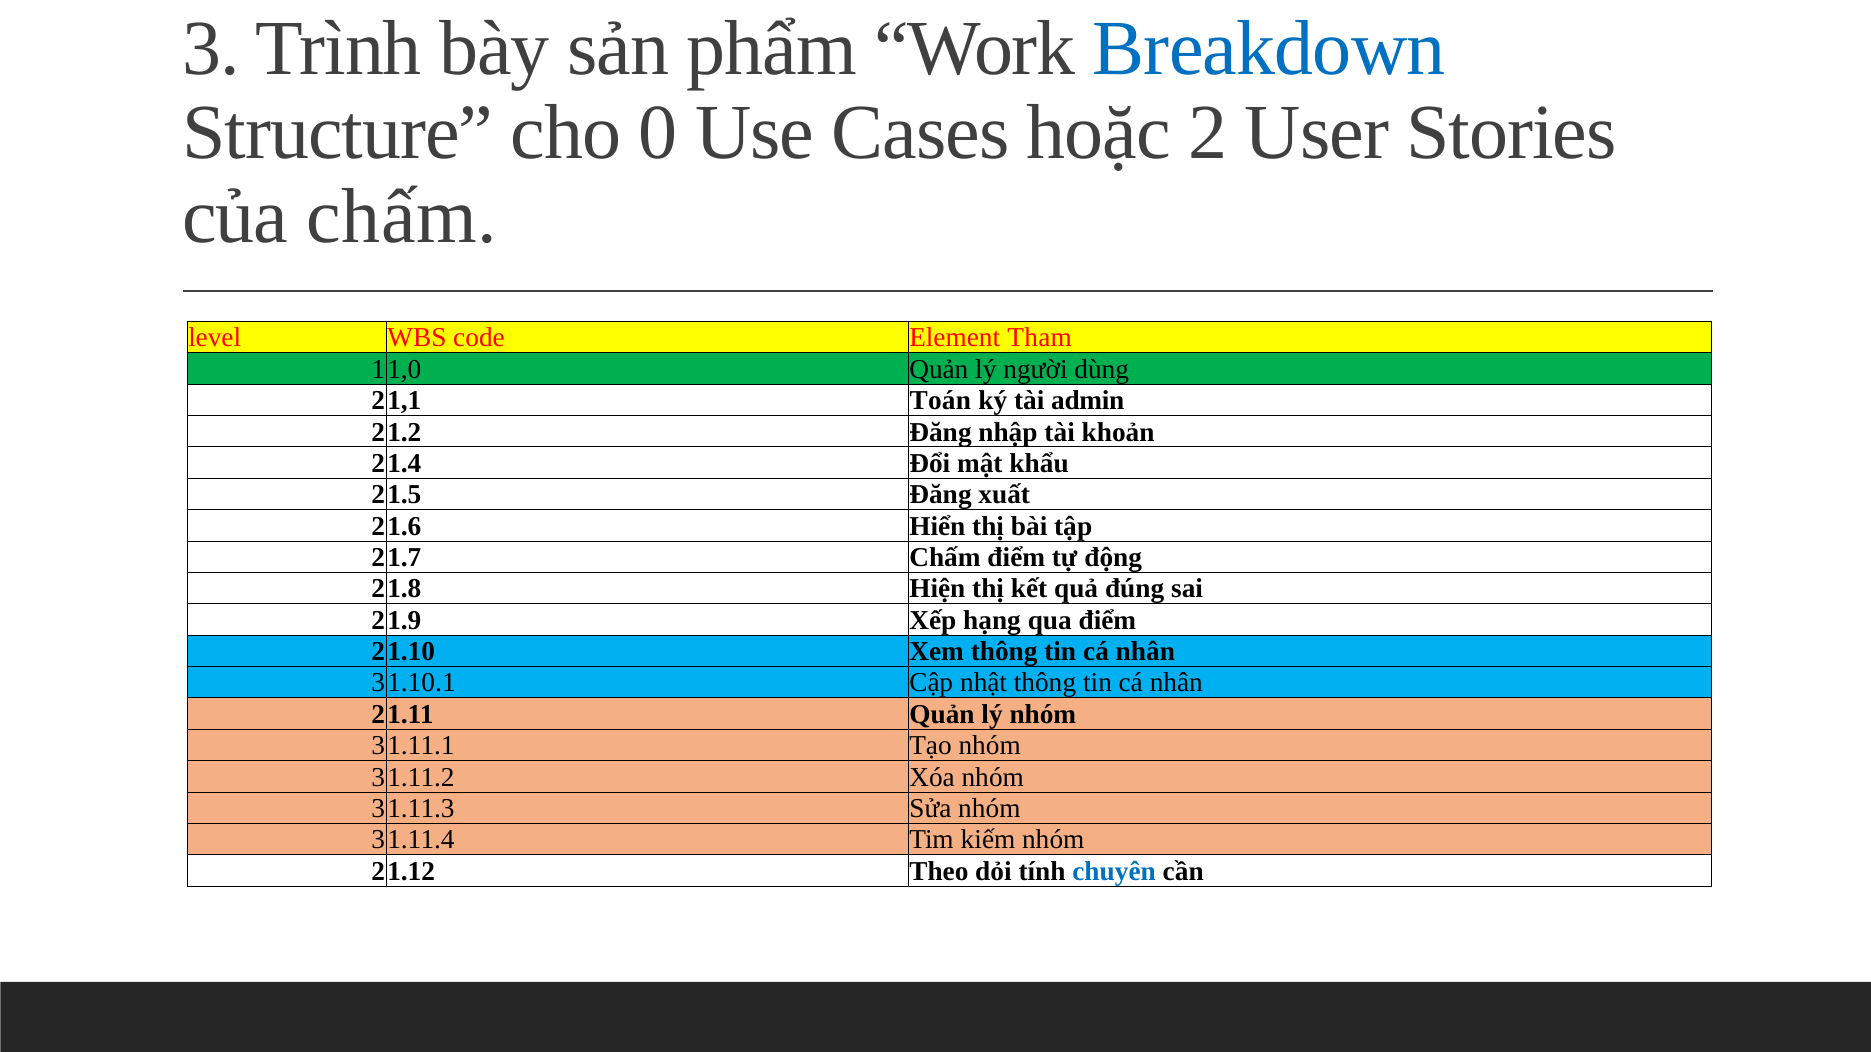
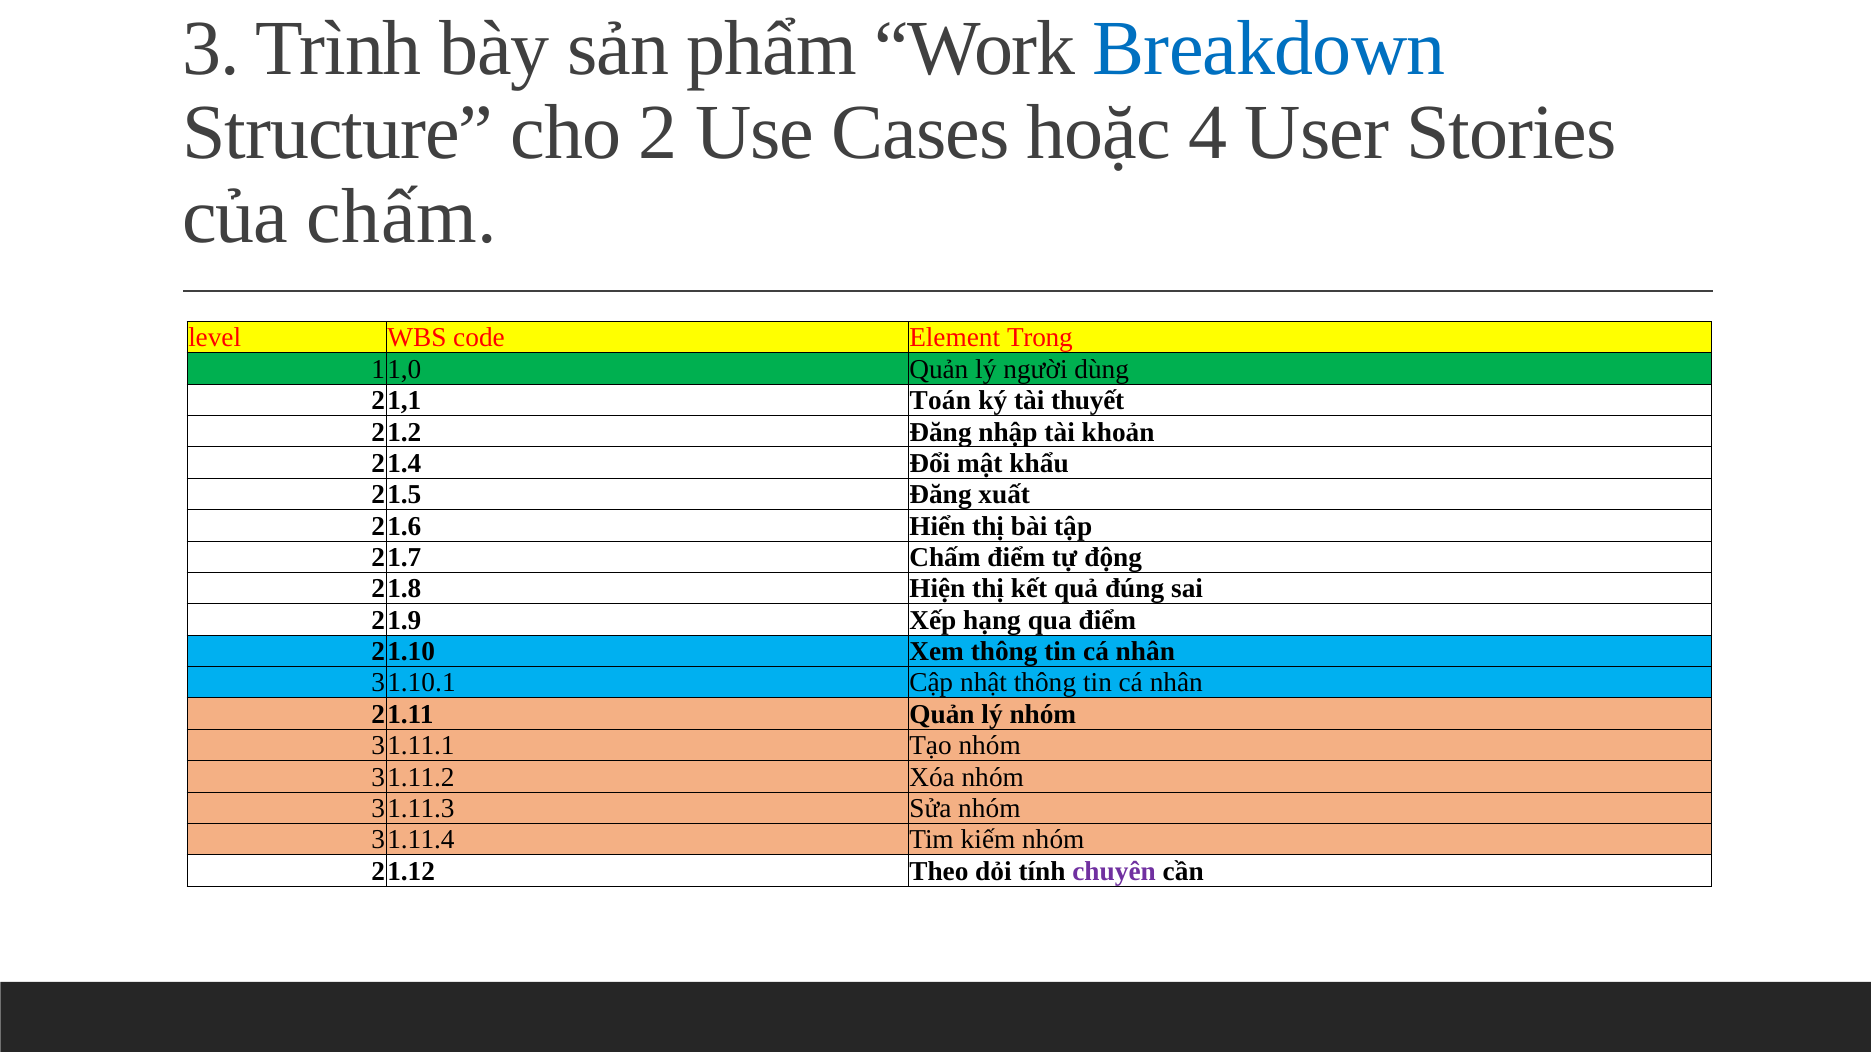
0: 0 -> 2
2: 2 -> 4
Tham: Tham -> Trong
admin: admin -> thuyết
chuyên colour: blue -> purple
